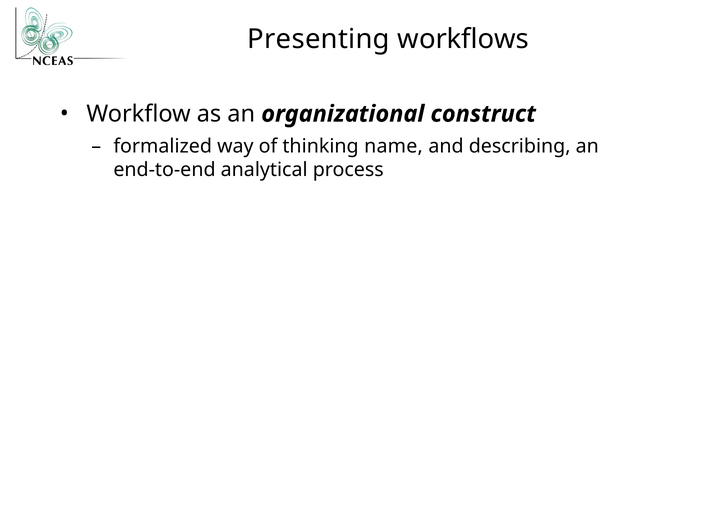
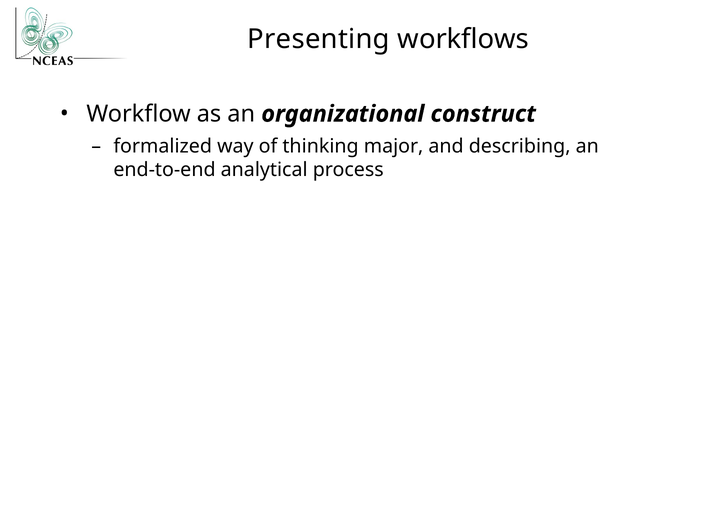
name: name -> major
